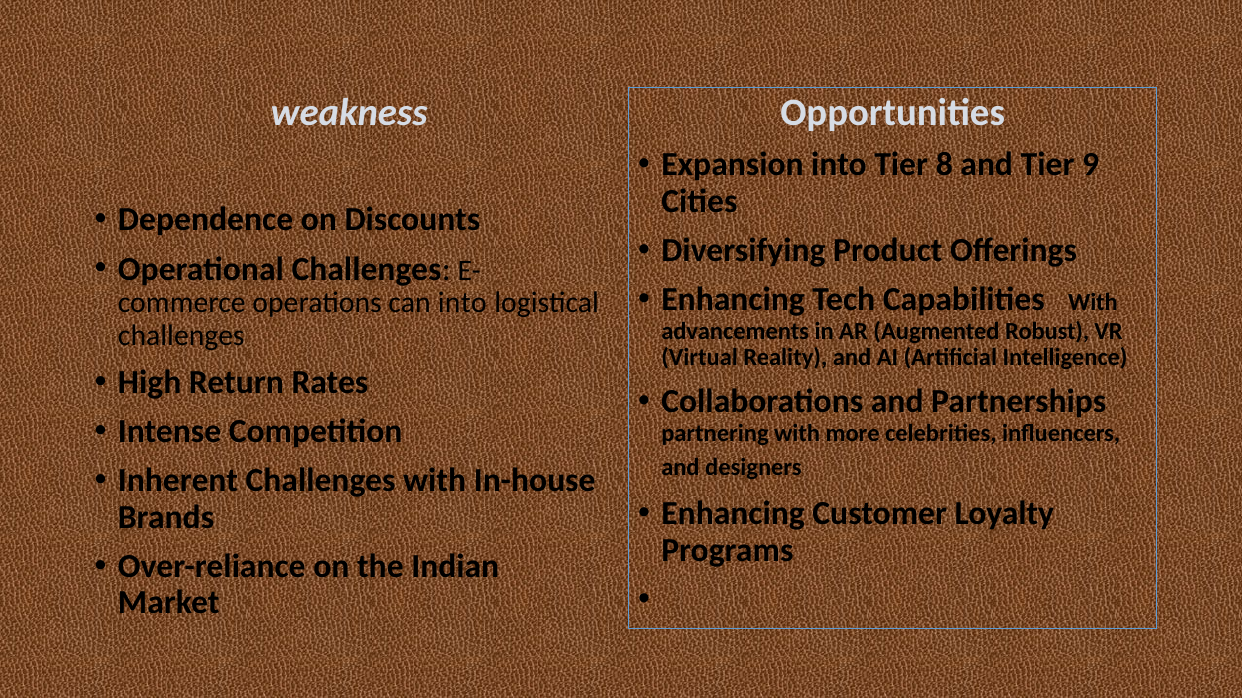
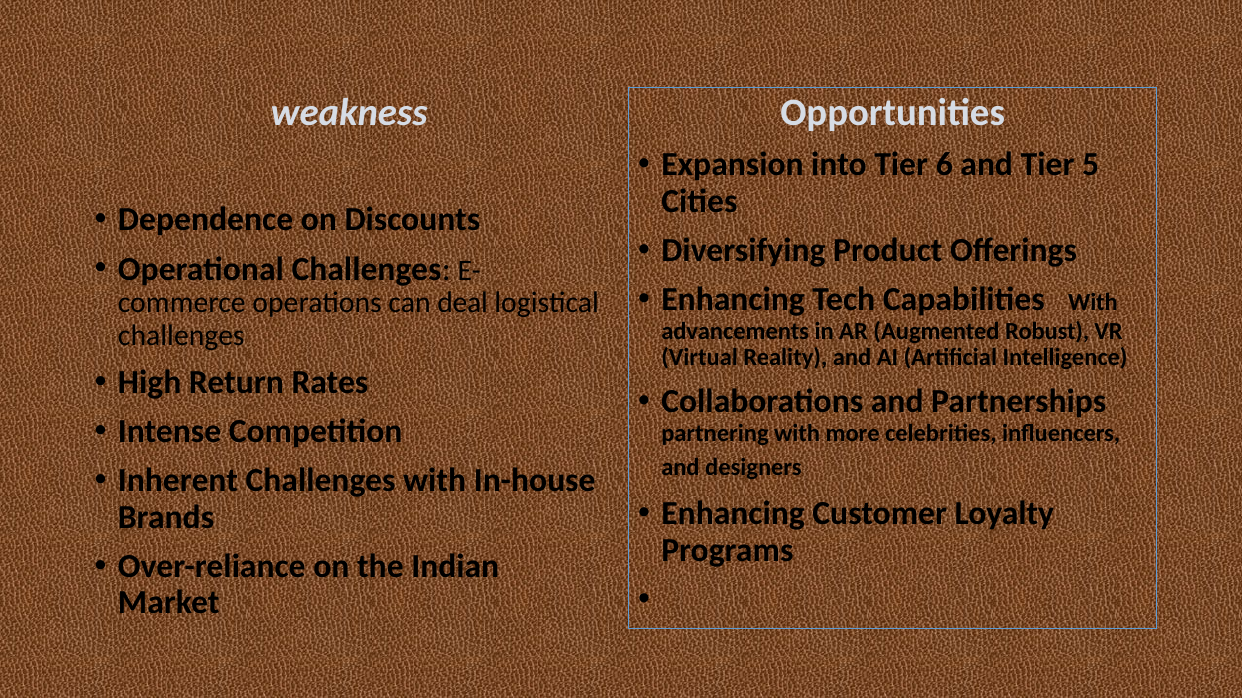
8: 8 -> 6
9: 9 -> 5
can into: into -> deal
